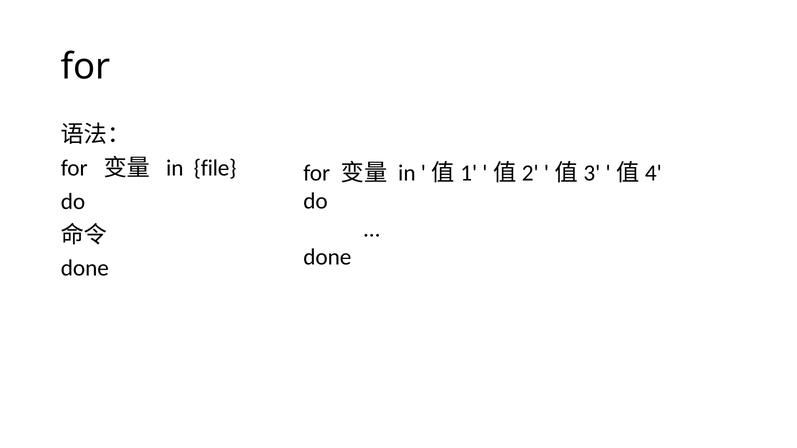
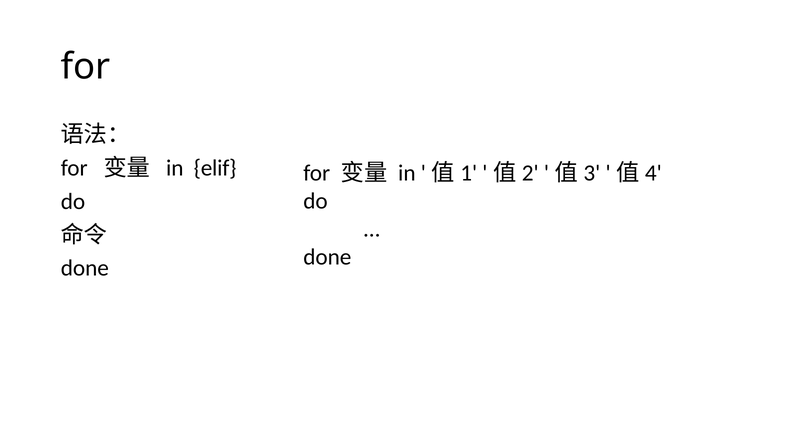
file: file -> elif
